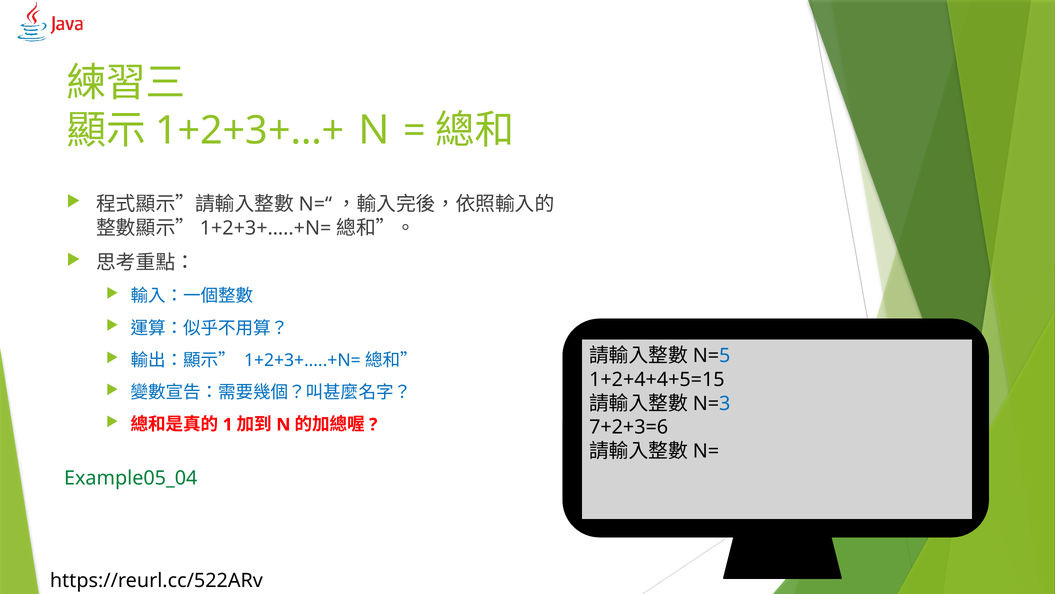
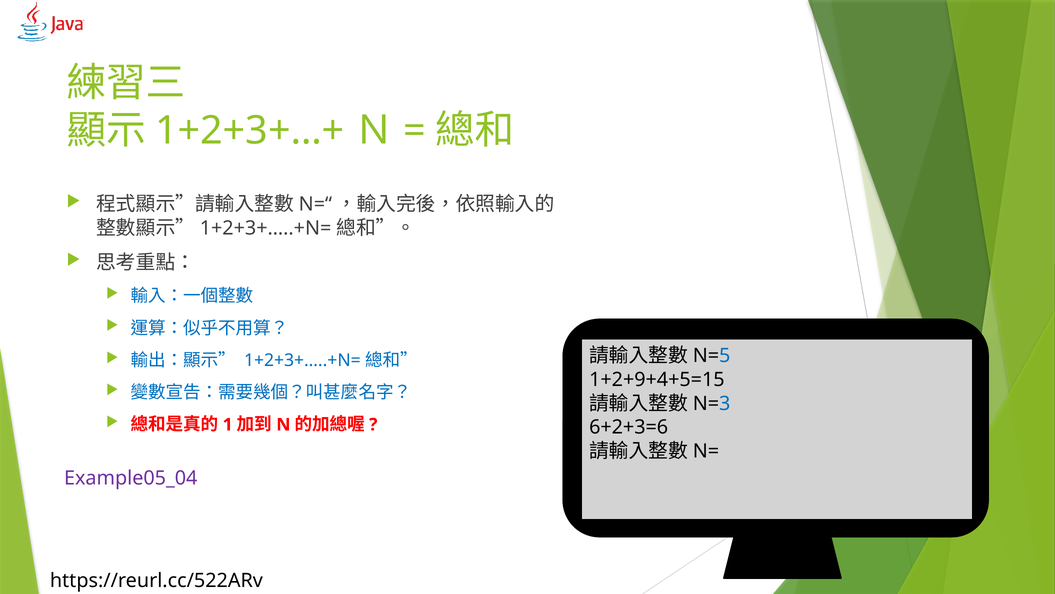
1+2+4+4+5=15: 1+2+4+4+5=15 -> 1+2+9+4+5=15
7+2+3=6: 7+2+3=6 -> 6+2+3=6
Example05_04 colour: green -> purple
